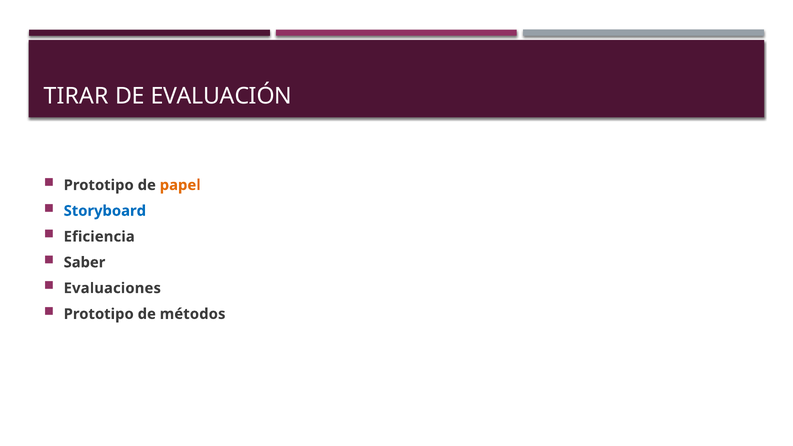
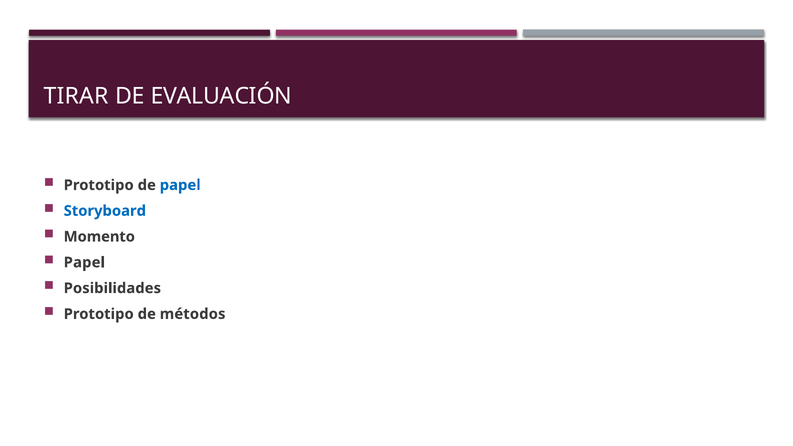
papel at (180, 185) colour: orange -> blue
Eficiencia: Eficiencia -> Momento
Saber at (84, 262): Saber -> Papel
Evaluaciones: Evaluaciones -> Posibilidades
